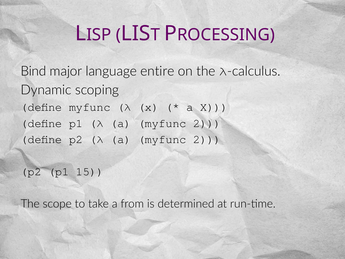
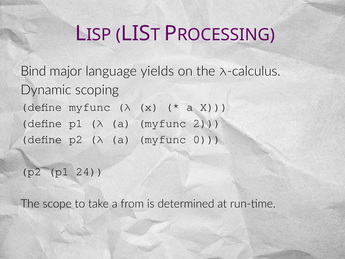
entire: entire -> yields
2 at (207, 139): 2 -> 0
15: 15 -> 24
